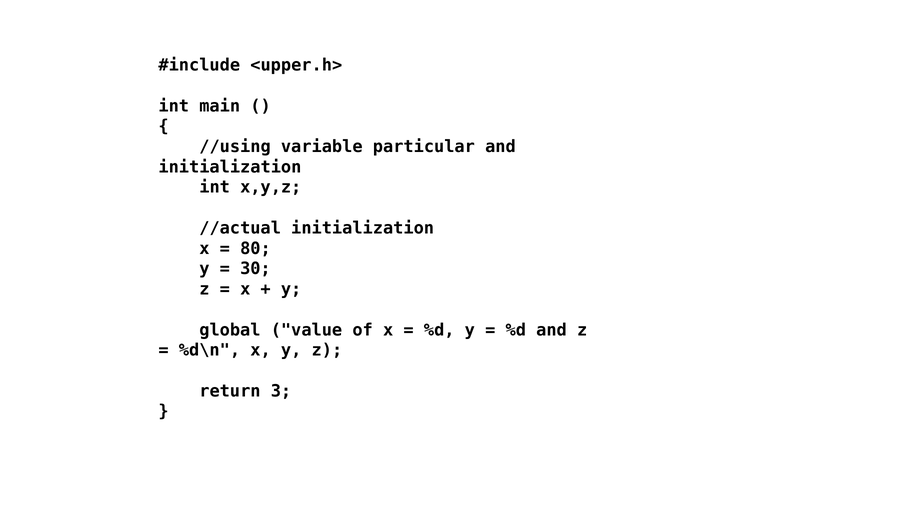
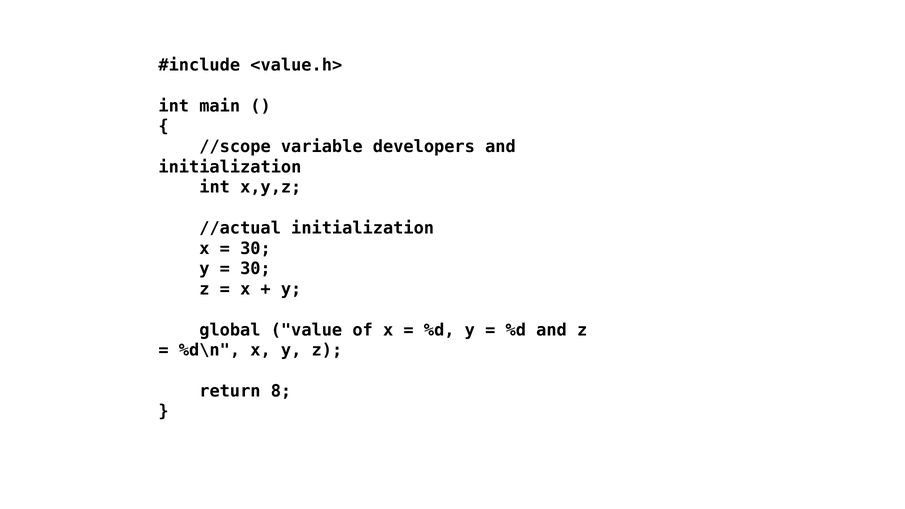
<upper.h>: <upper.h> -> <value.h>
//using: //using -> //scope
particular: particular -> developers
80 at (255, 249): 80 -> 30
3: 3 -> 8
